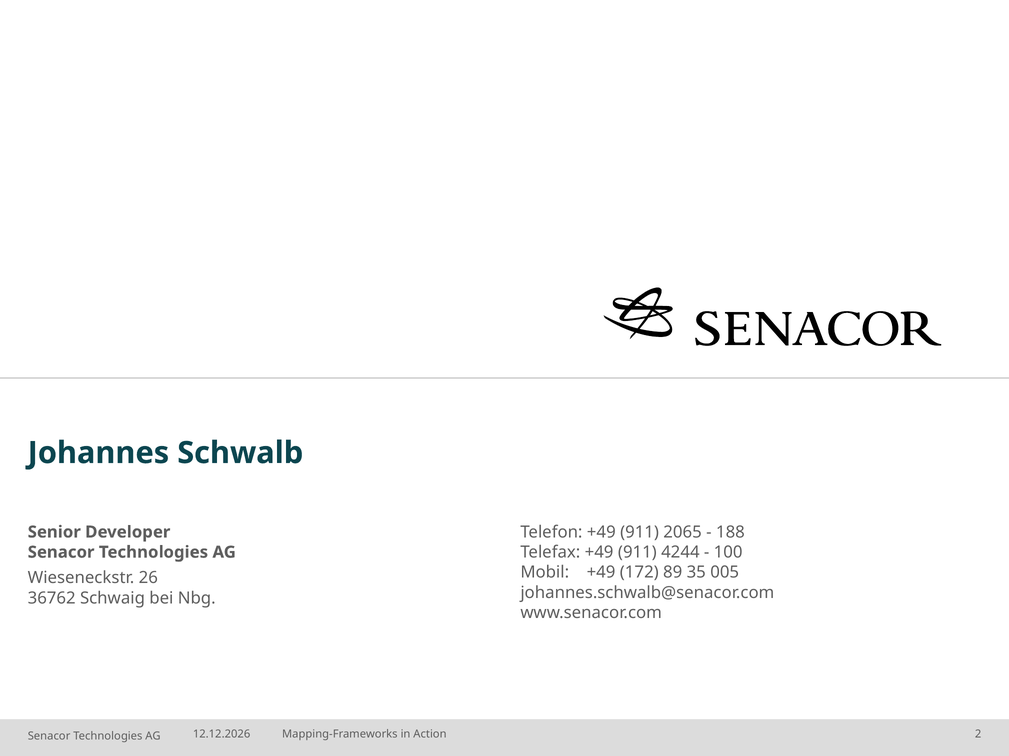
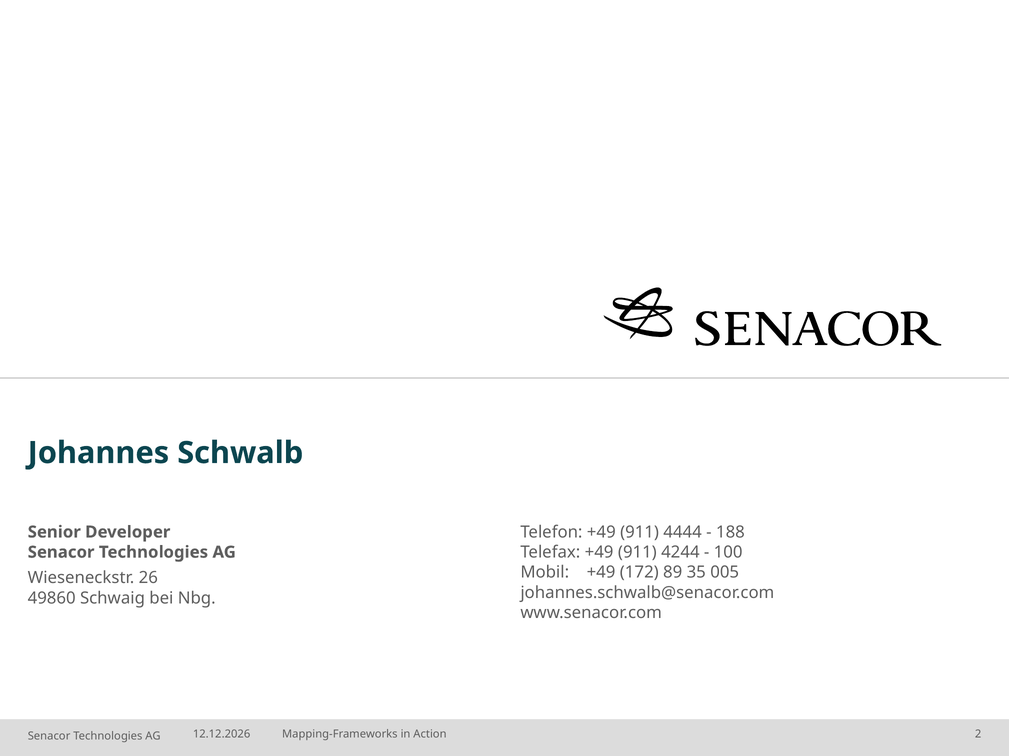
2065: 2065 -> 4444
36762: 36762 -> 49860
